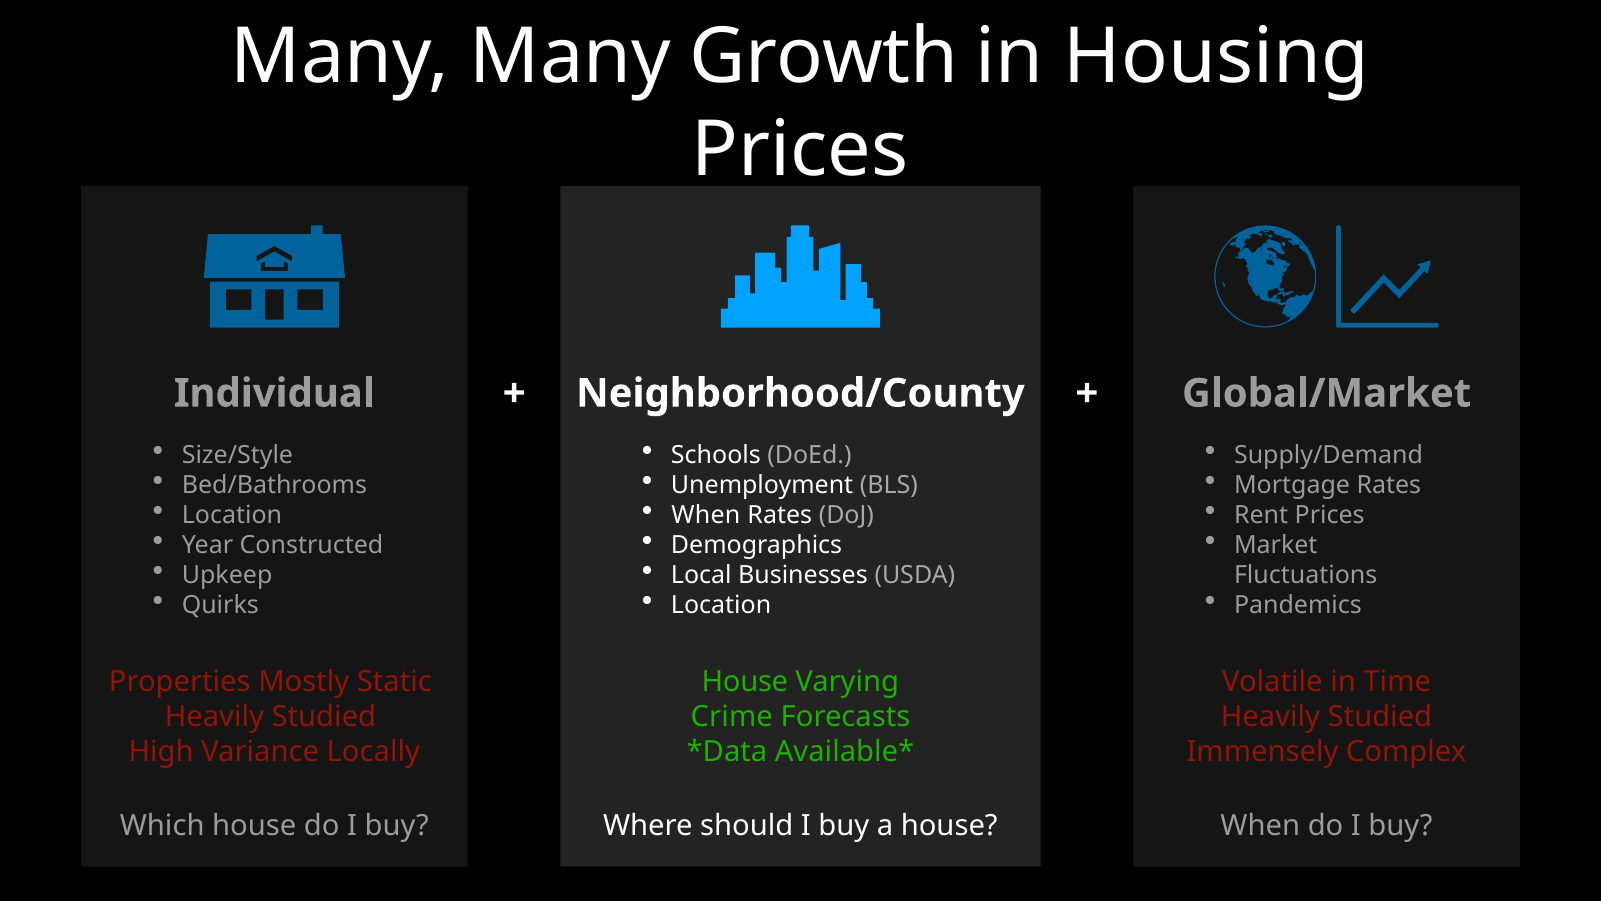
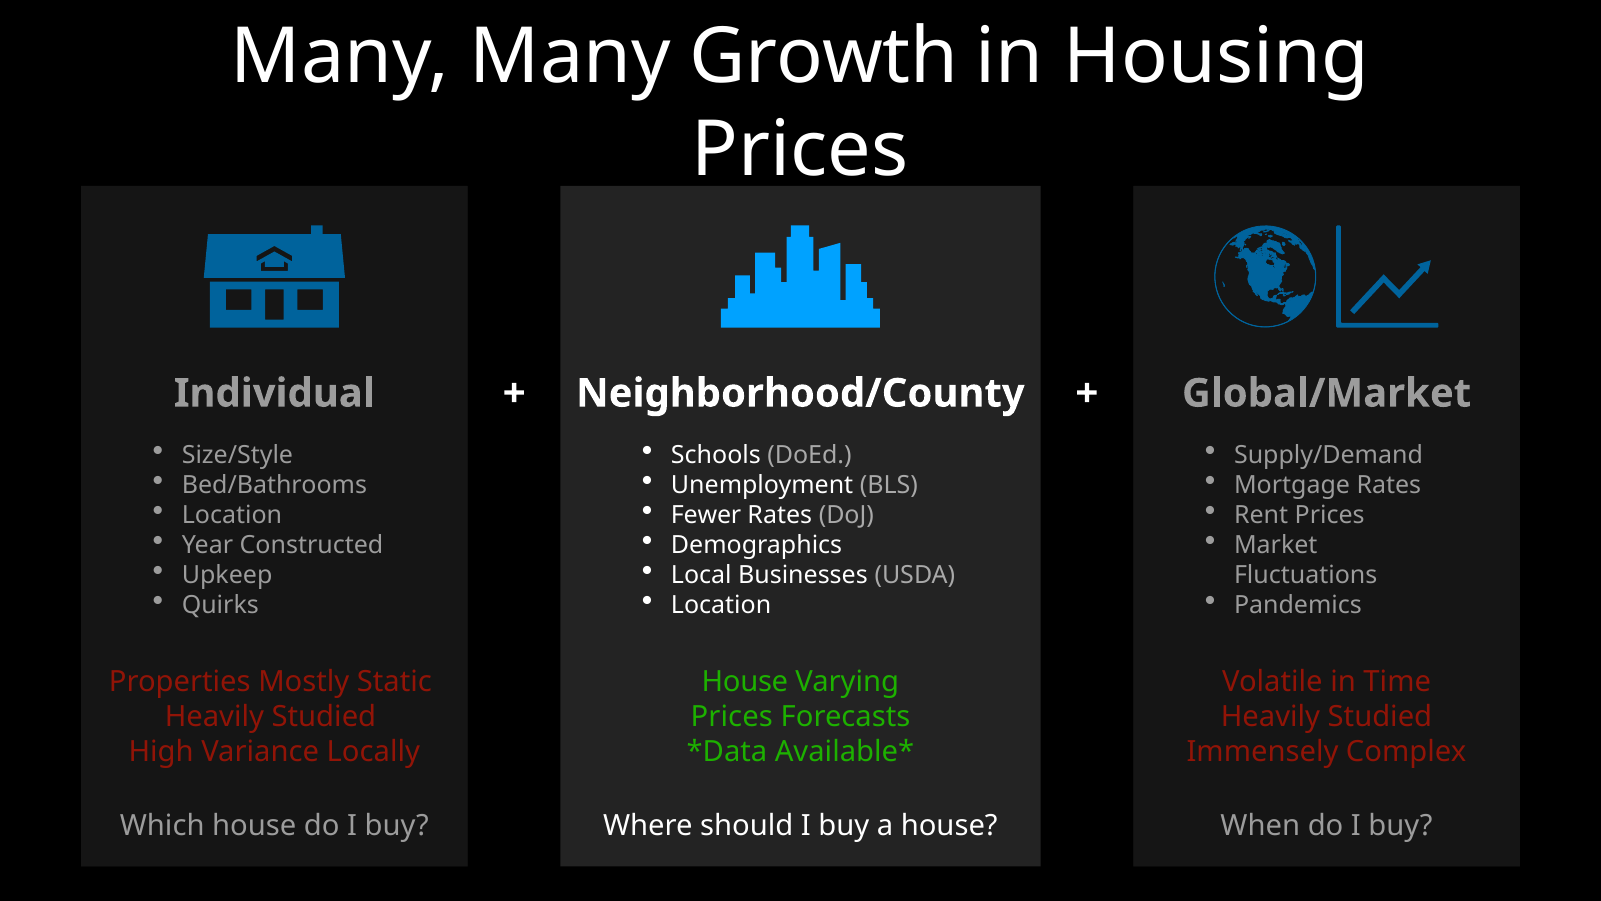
When at (706, 515): When -> Fewer
Crime at (732, 717): Crime -> Prices
